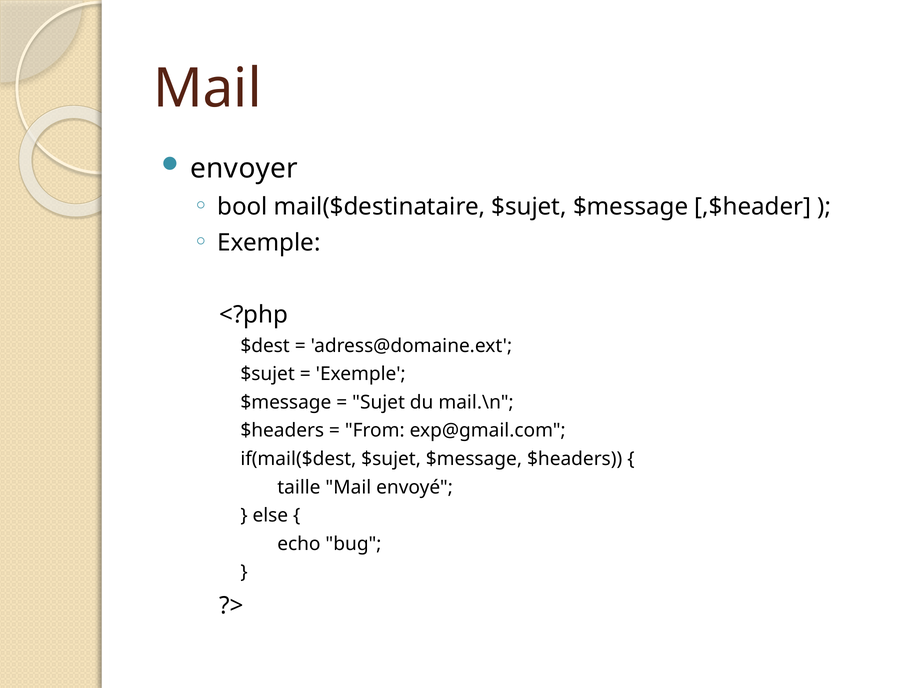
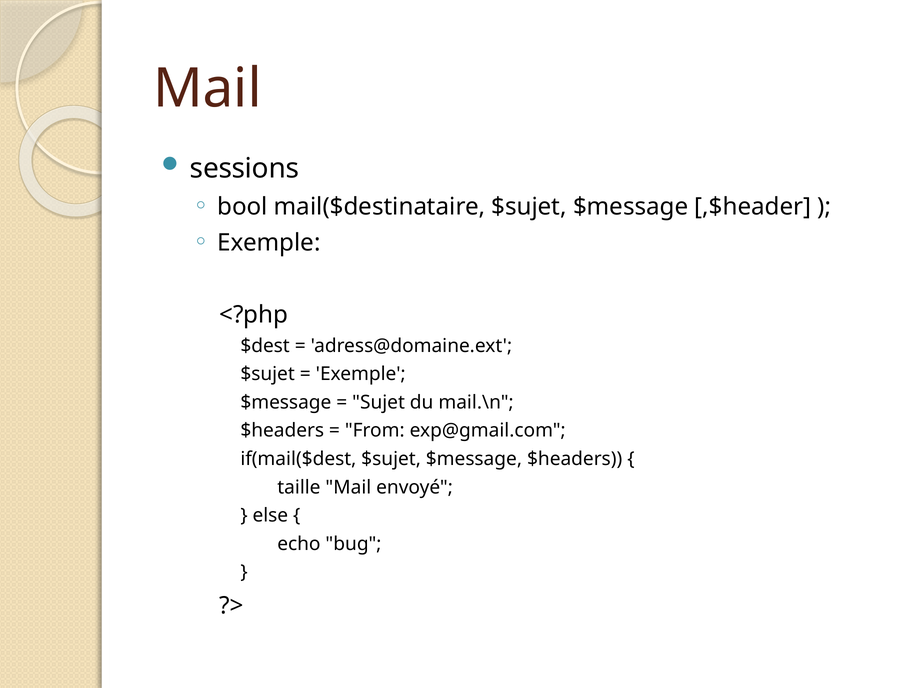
envoyer: envoyer -> sessions
